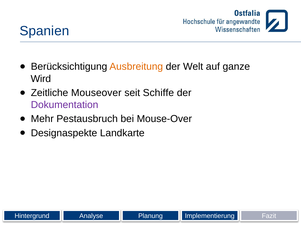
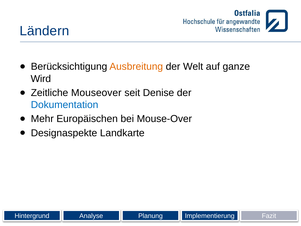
Spanien: Spanien -> Ländern
Schiffe: Schiffe -> Denise
Dokumentation colour: purple -> blue
Pestausbruch: Pestausbruch -> Europäischen
